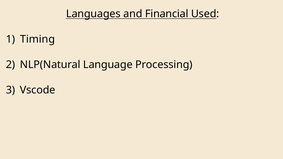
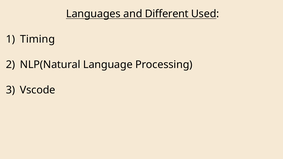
Financial: Financial -> Different
